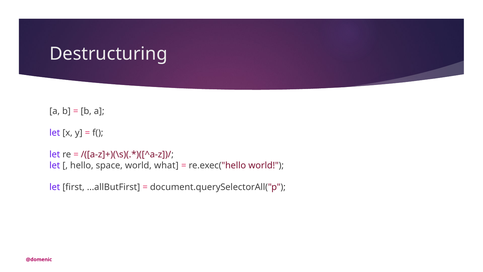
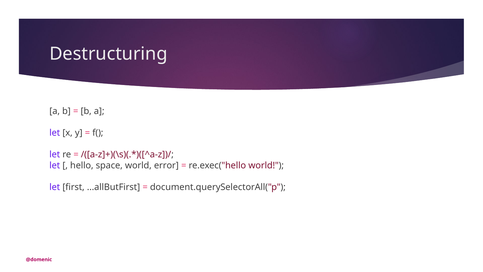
what: what -> error
